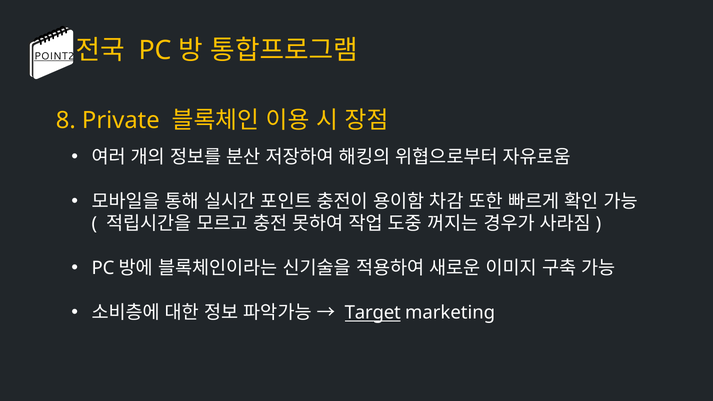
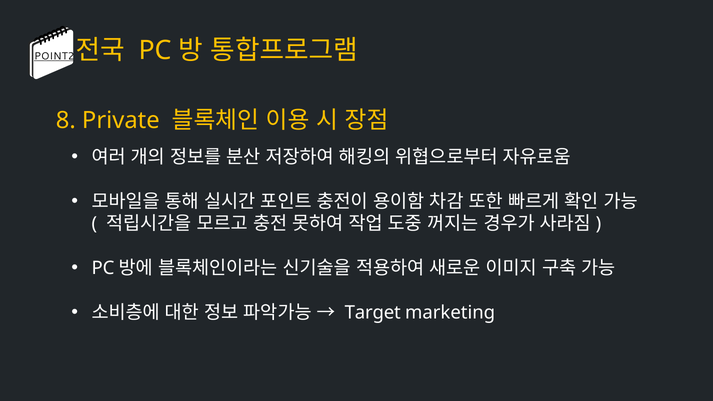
Target underline: present -> none
